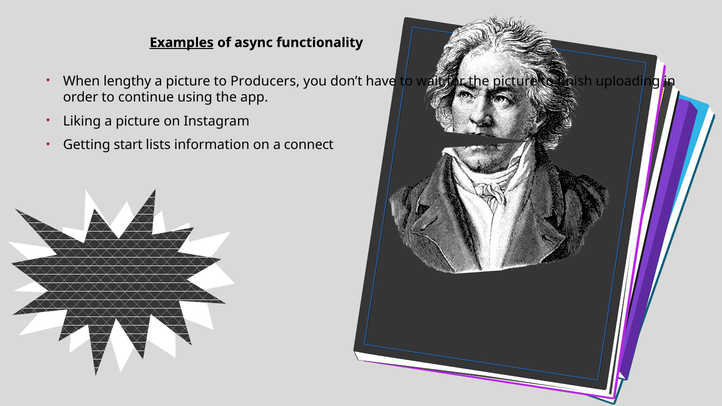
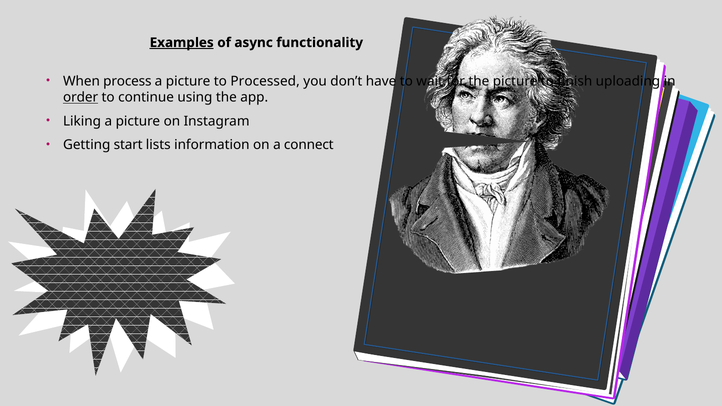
lengthy: lengthy -> process
Producers: Producers -> Processed
order underline: none -> present
